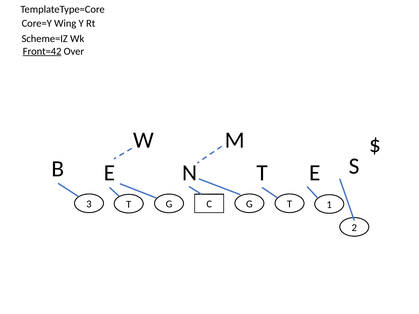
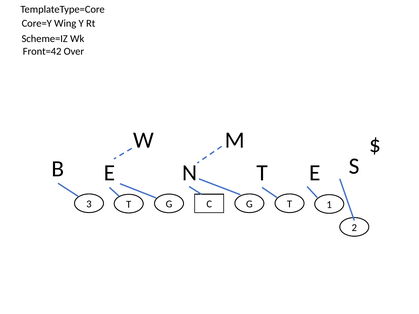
Front=42 underline: present -> none
